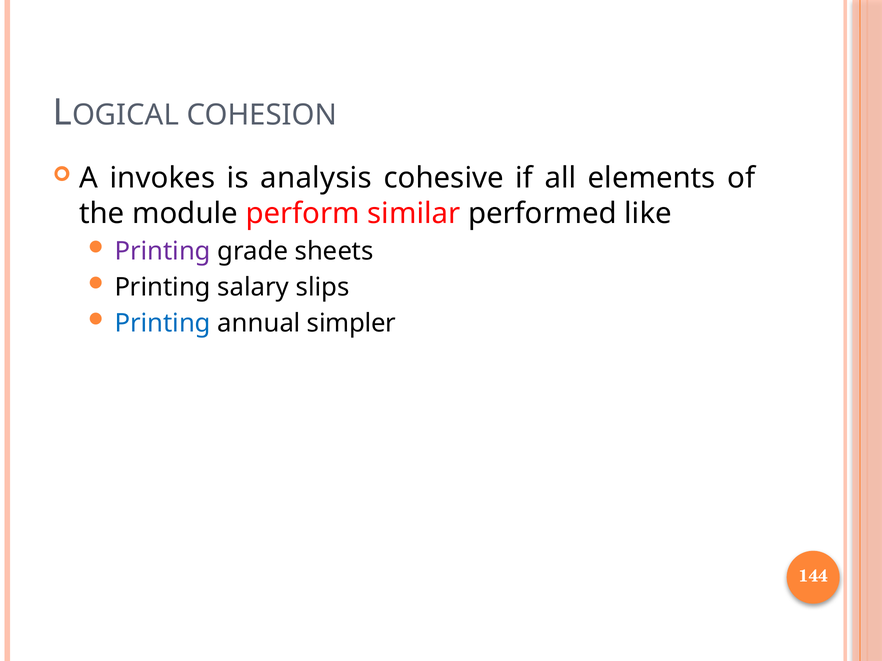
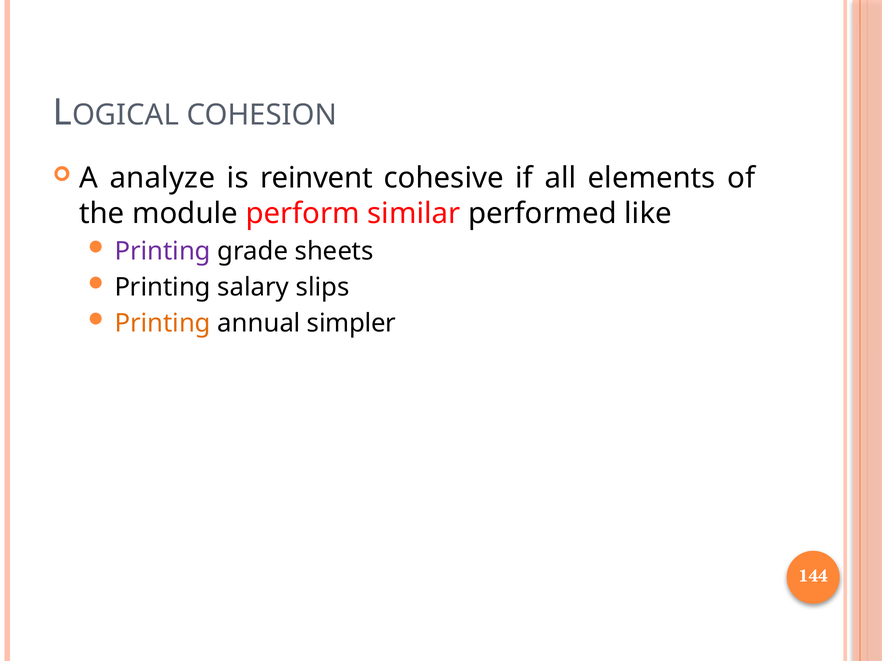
invokes: invokes -> analyze
analysis: analysis -> reinvent
Printing at (163, 324) colour: blue -> orange
